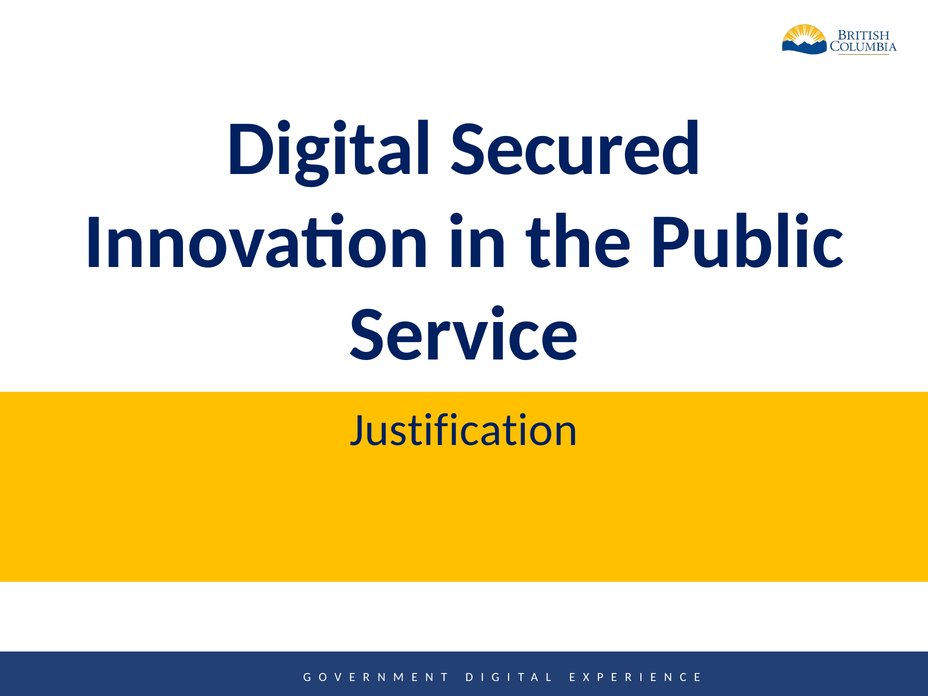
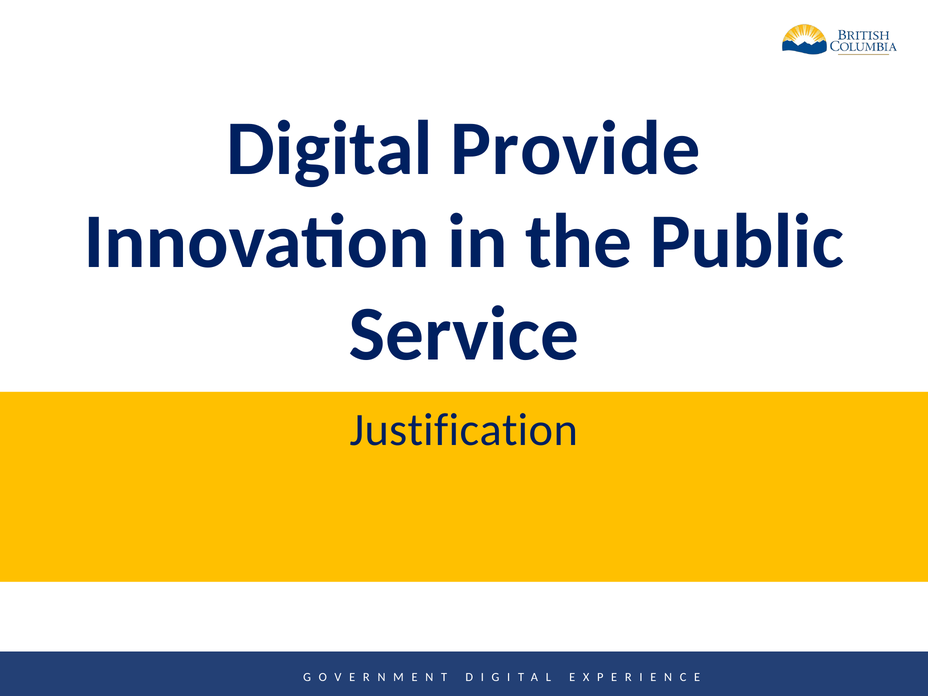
Secured: Secured -> Provide
